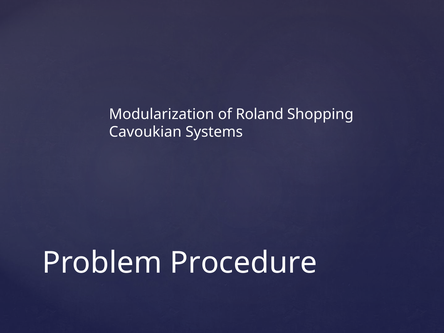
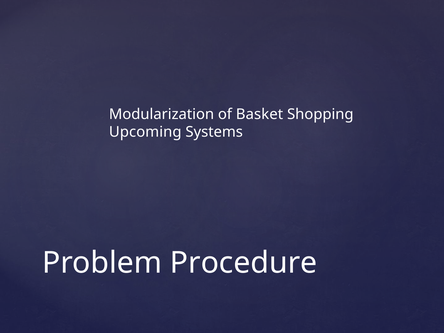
Roland: Roland -> Basket
Cavoukian: Cavoukian -> Upcoming
